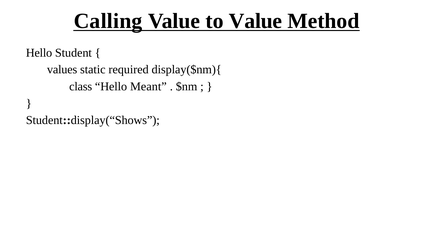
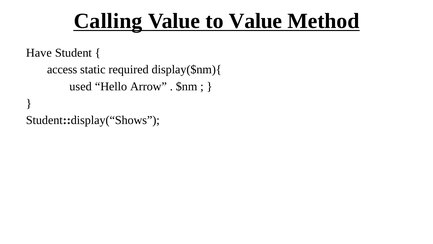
Hello at (39, 53): Hello -> Have
values: values -> access
class: class -> used
Meant: Meant -> Arrow
